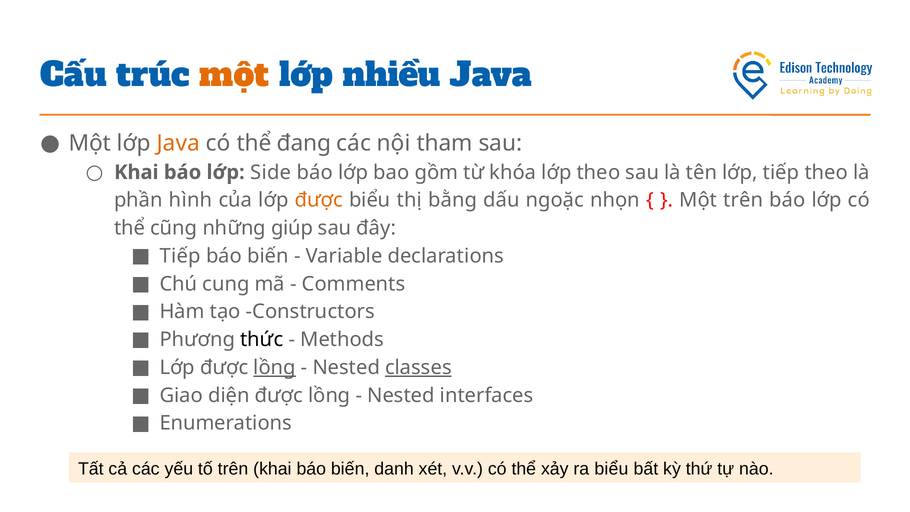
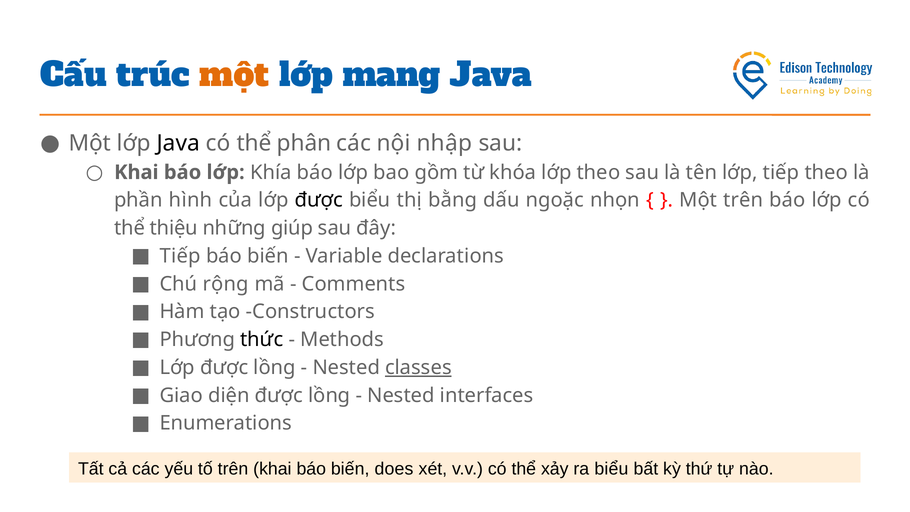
nhiều: nhiều -> mang
Java at (178, 143) colour: orange -> black
đang: đang -> phân
tham: tham -> nhập
Side: Side -> Khía
được at (319, 200) colour: orange -> black
cũng: cũng -> thiệu
cung: cung -> rộng
lồng at (275, 367) underline: present -> none
danh: danh -> does
